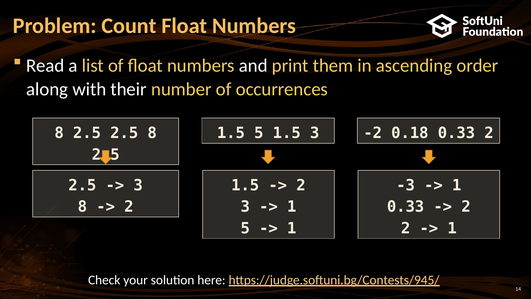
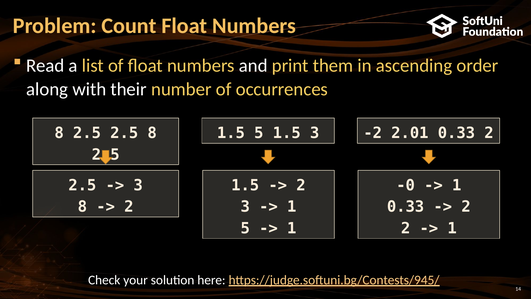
0.18: 0.18 -> 2.01
-3: -3 -> -0
